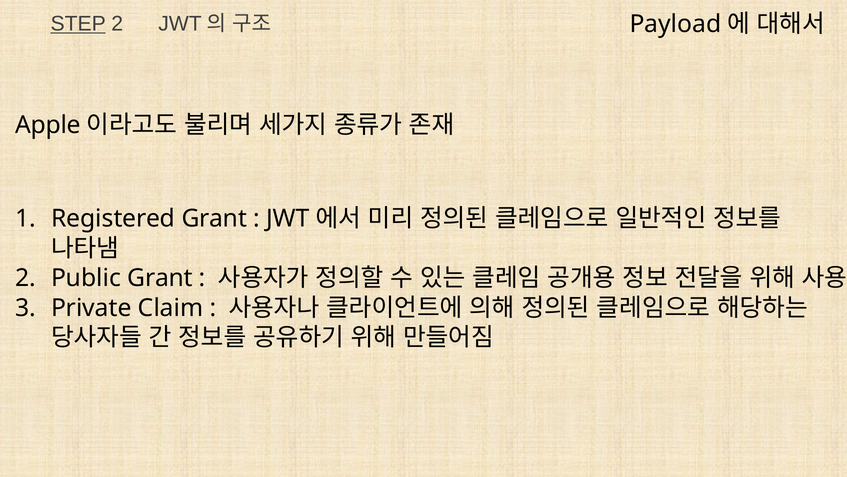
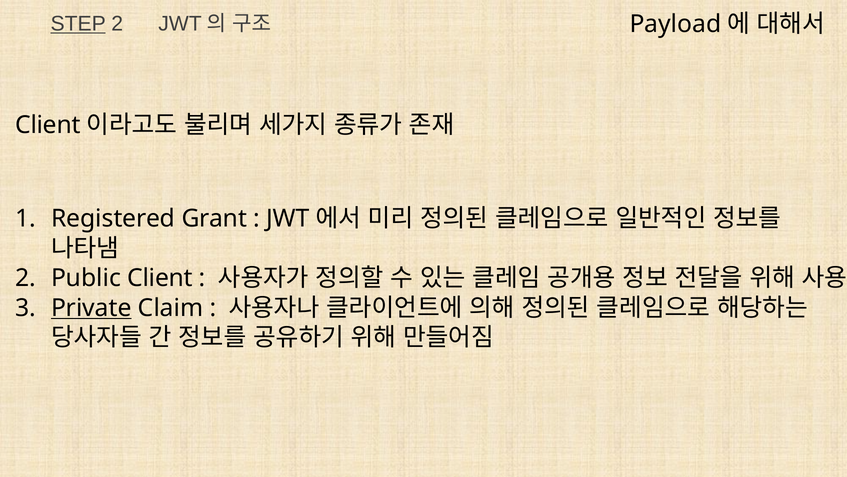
Apple at (48, 125): Apple -> Client
Public Grant: Grant -> Client
Private underline: none -> present
